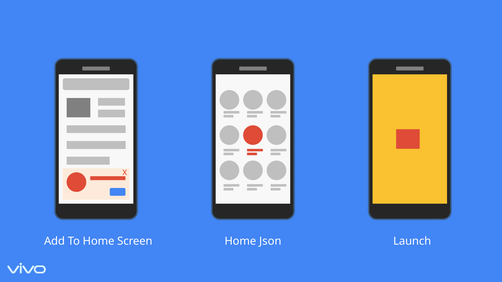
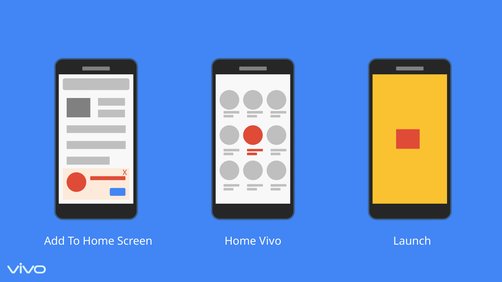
Json: Json -> Vivo
